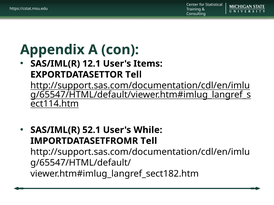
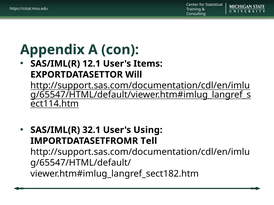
EXPORTDATASETTOR Tell: Tell -> Will
52.1: 52.1 -> 32.1
While: While -> Using
